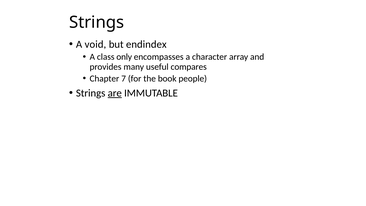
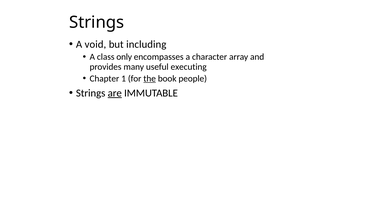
endindex: endindex -> including
compares: compares -> executing
7: 7 -> 1
the underline: none -> present
